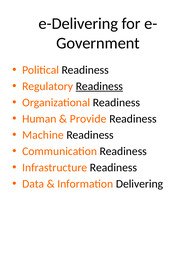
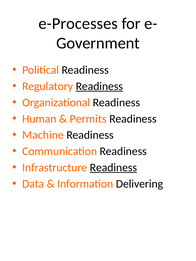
e-Delivering: e-Delivering -> e-Processes
Provide: Provide -> Permits
Readiness at (113, 168) underline: none -> present
